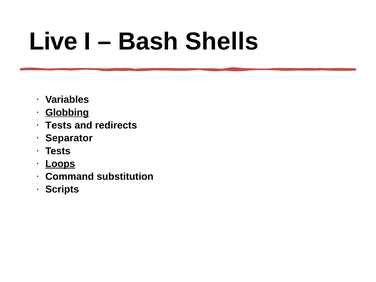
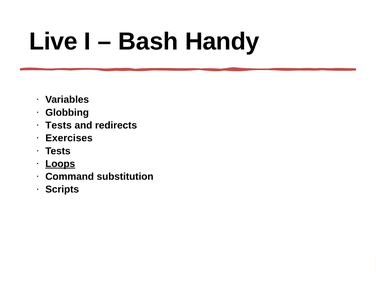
Shells: Shells -> Handy
Globbing underline: present -> none
Separator: Separator -> Exercises
